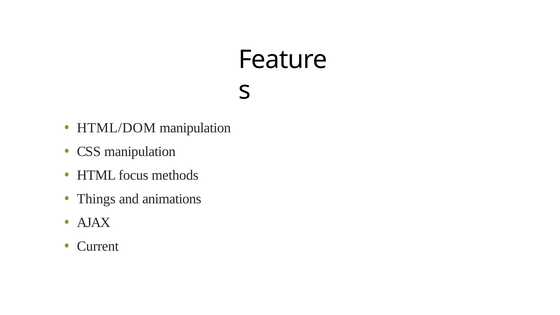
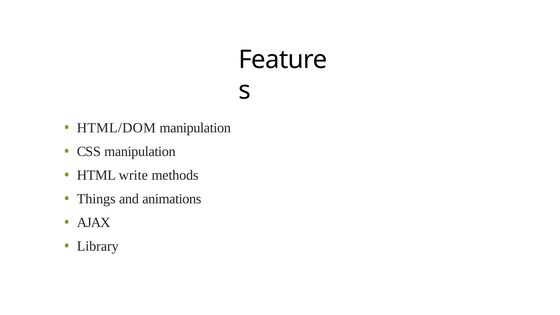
focus: focus -> write
Current: Current -> Library
